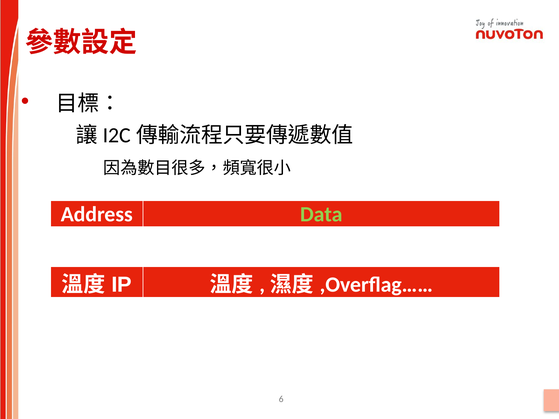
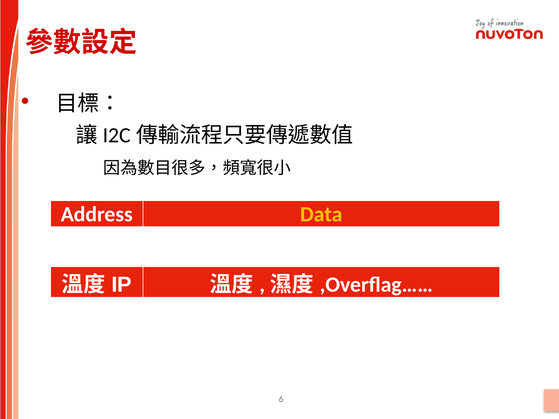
Data colour: light green -> yellow
